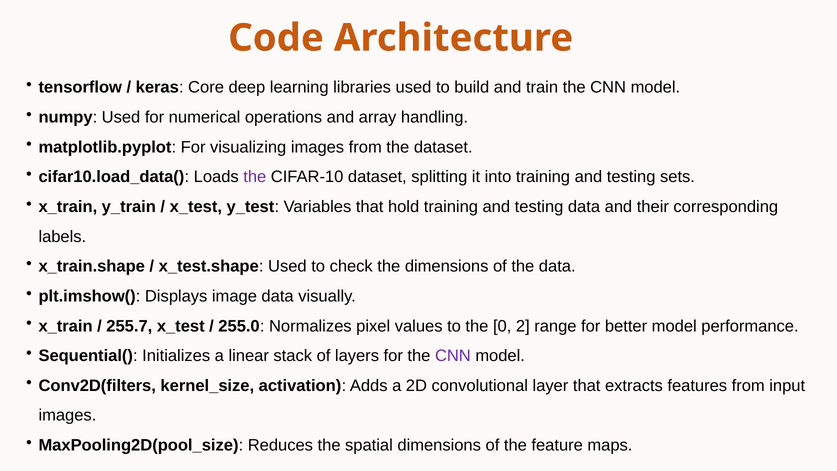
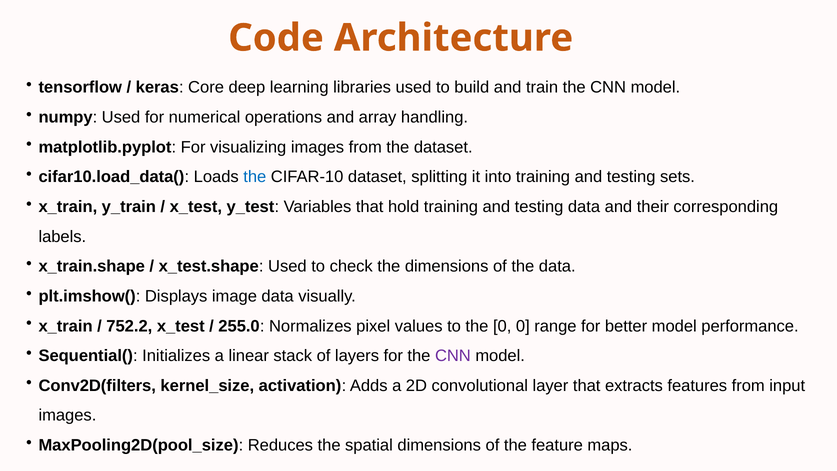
the at (255, 177) colour: purple -> blue
255.7: 255.7 -> 752.2
0 2: 2 -> 0
